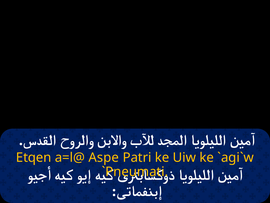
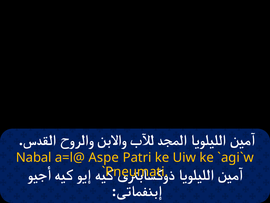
Etqen: Etqen -> Nabal
